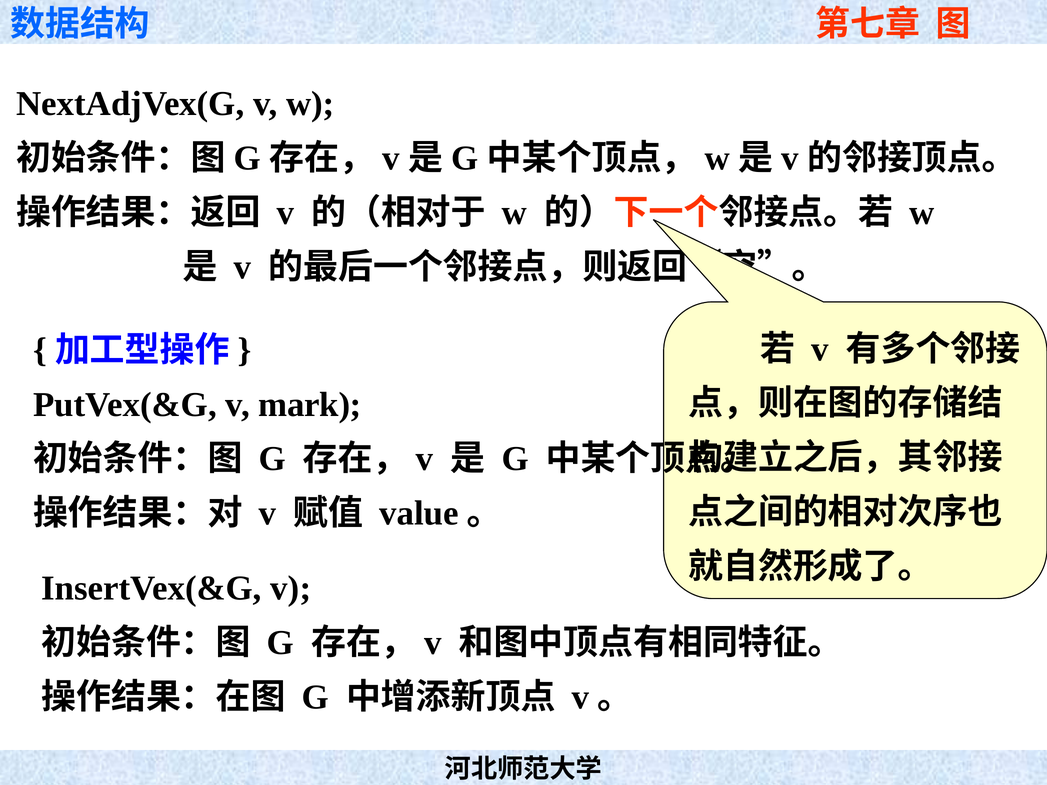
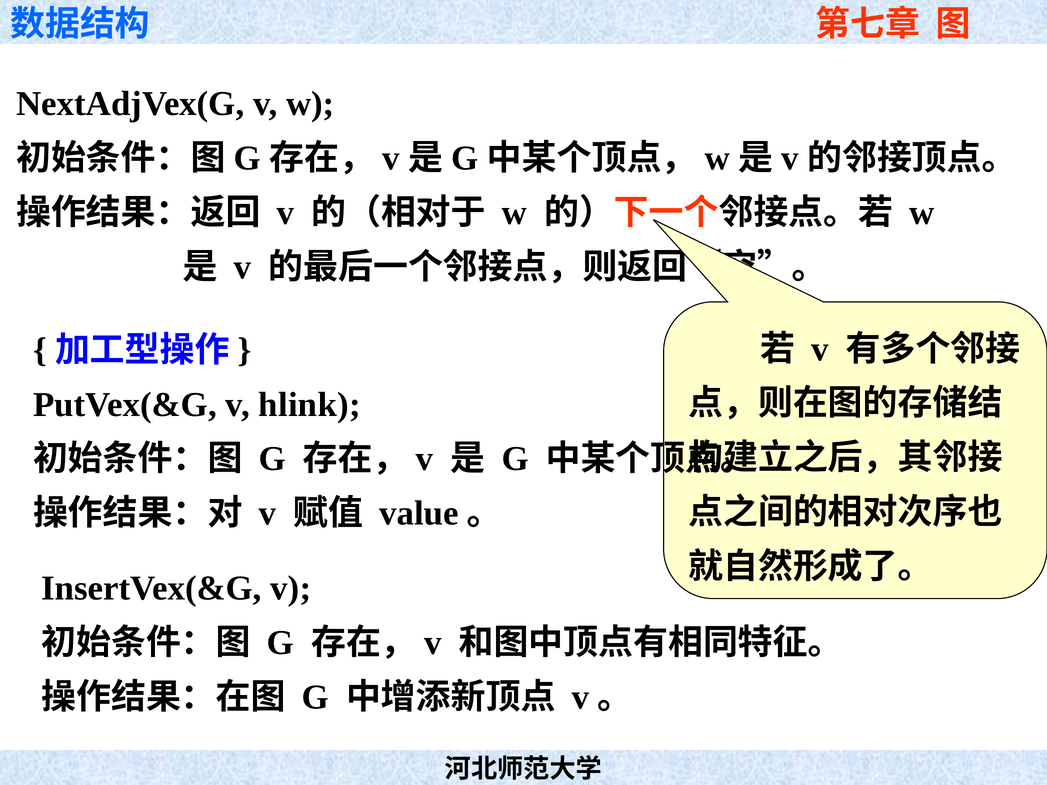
mark: mark -> hlink
